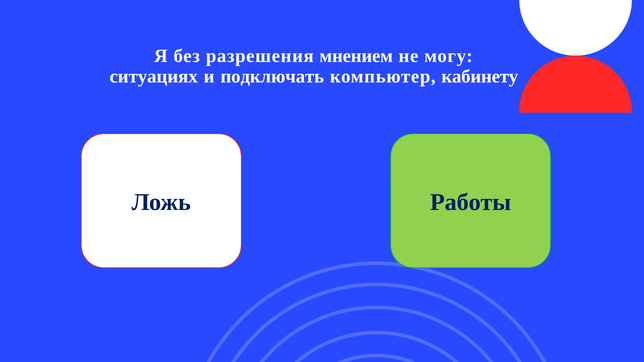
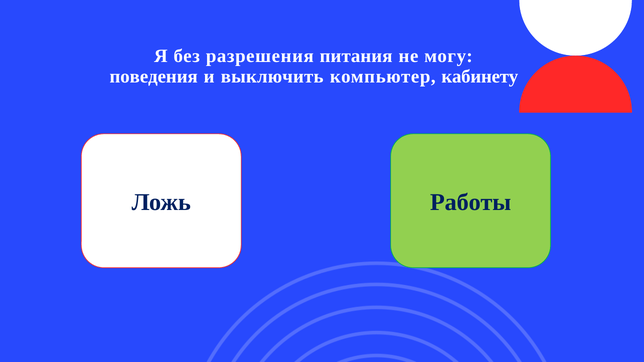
мнением: мнением -> питания
ситуациях: ситуациях -> поведения
подключать: подключать -> выключить
